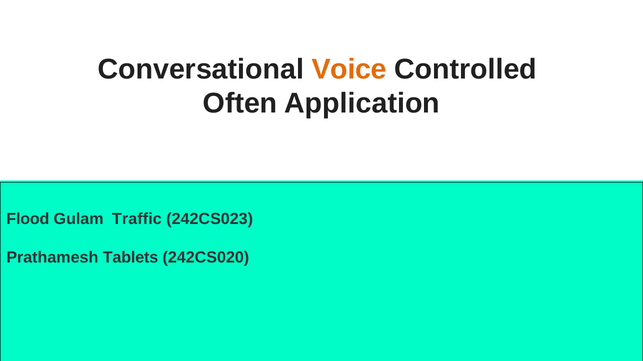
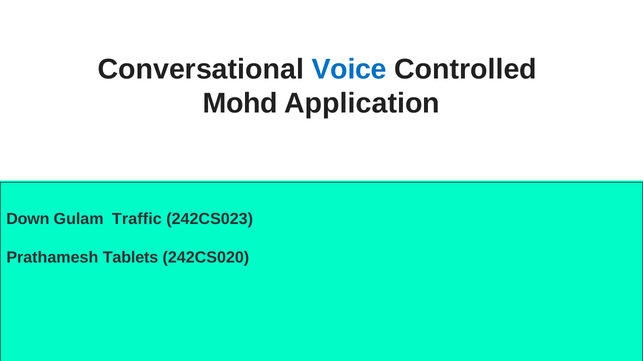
Voice colour: orange -> blue
Often: Often -> Mohd
Flood: Flood -> Down
